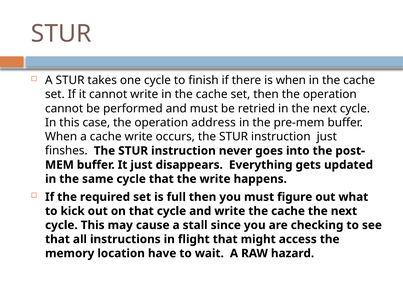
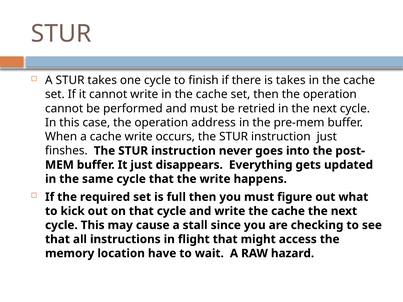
is when: when -> takes
